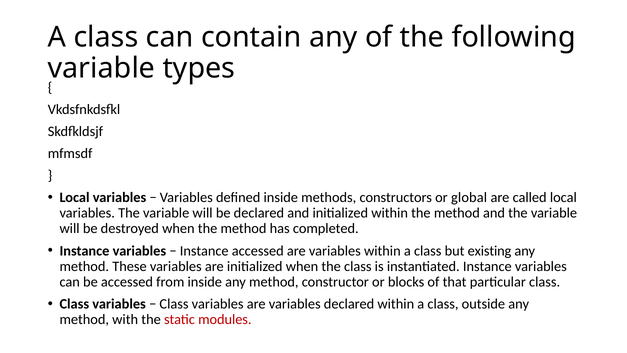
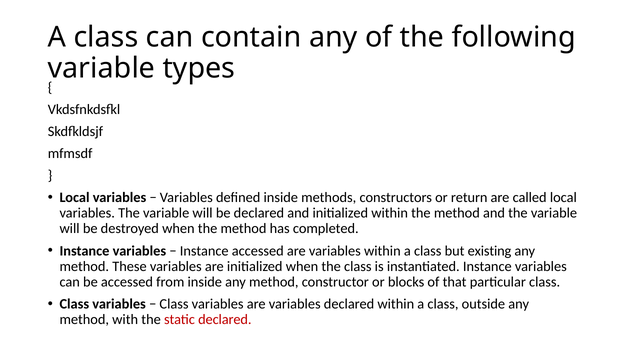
global: global -> return
static modules: modules -> declared
